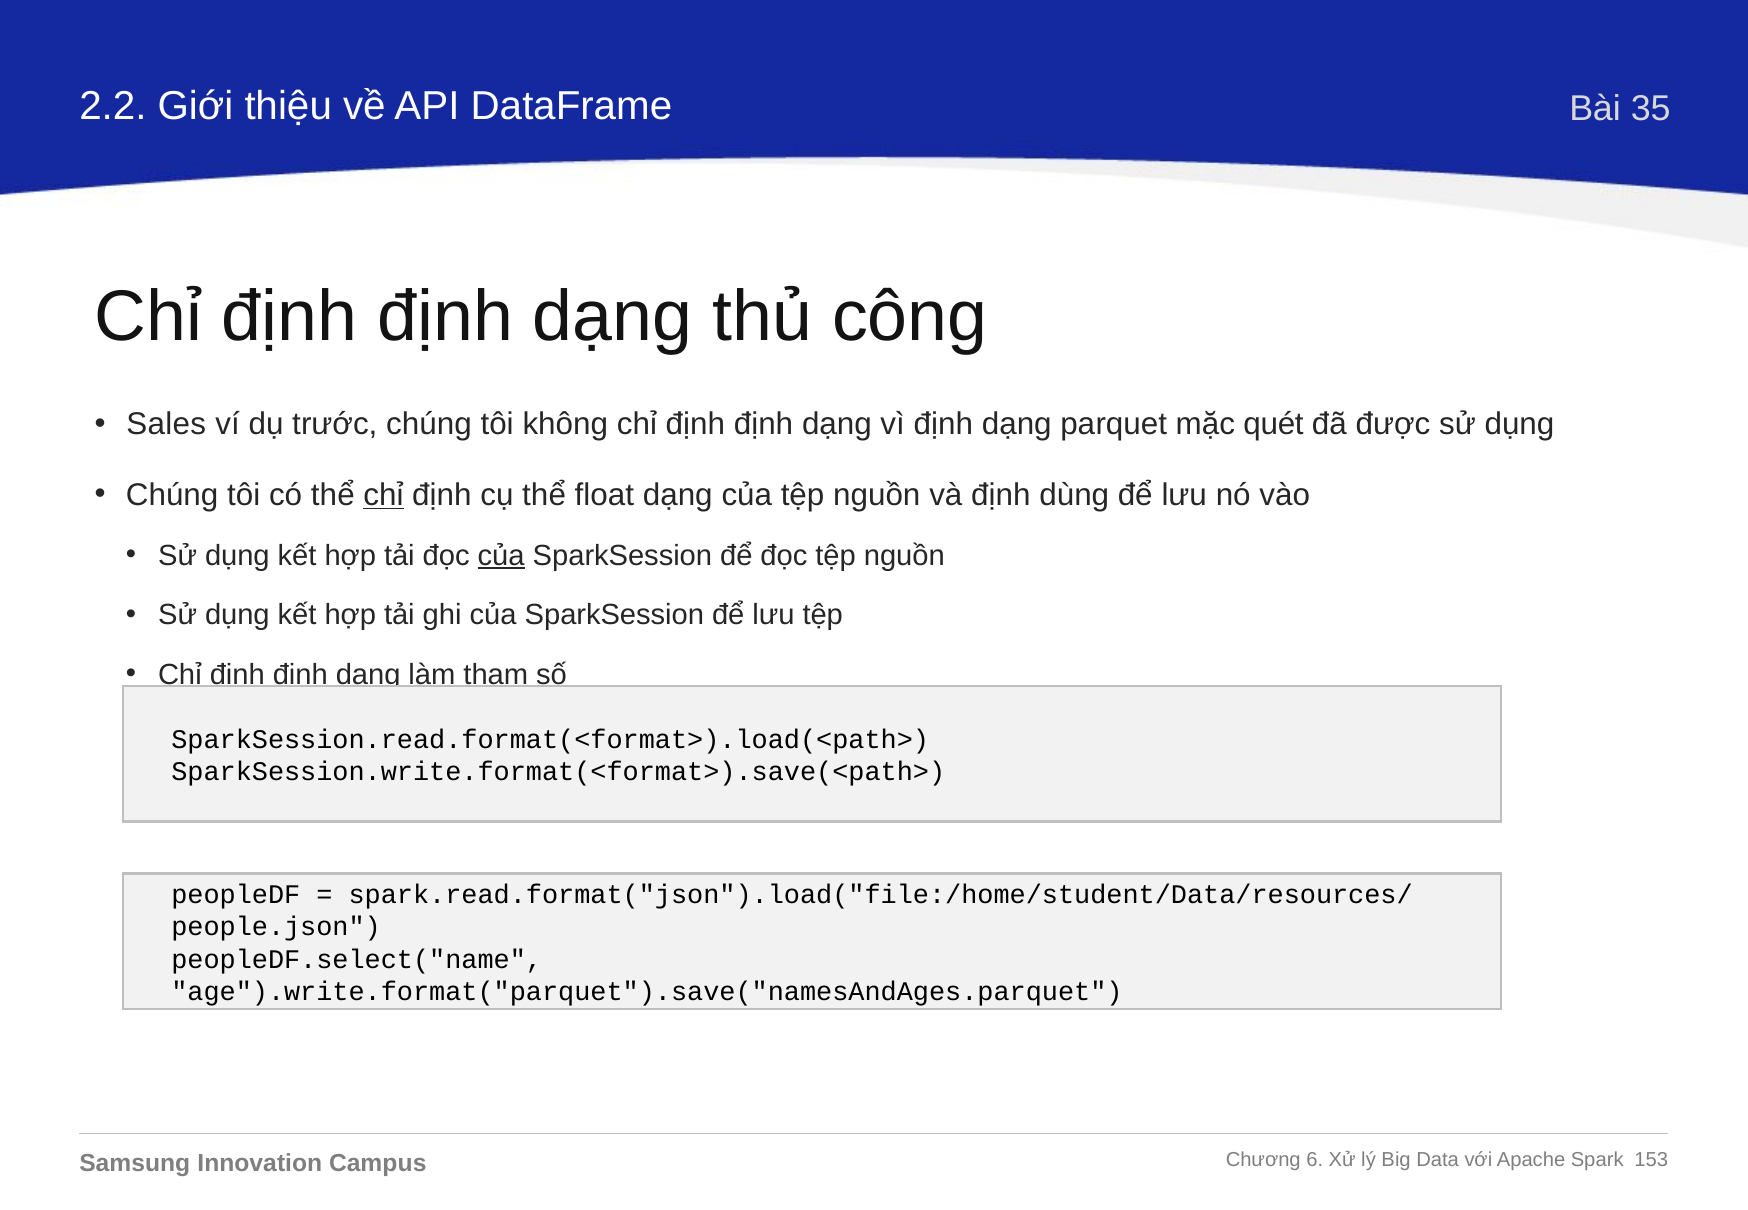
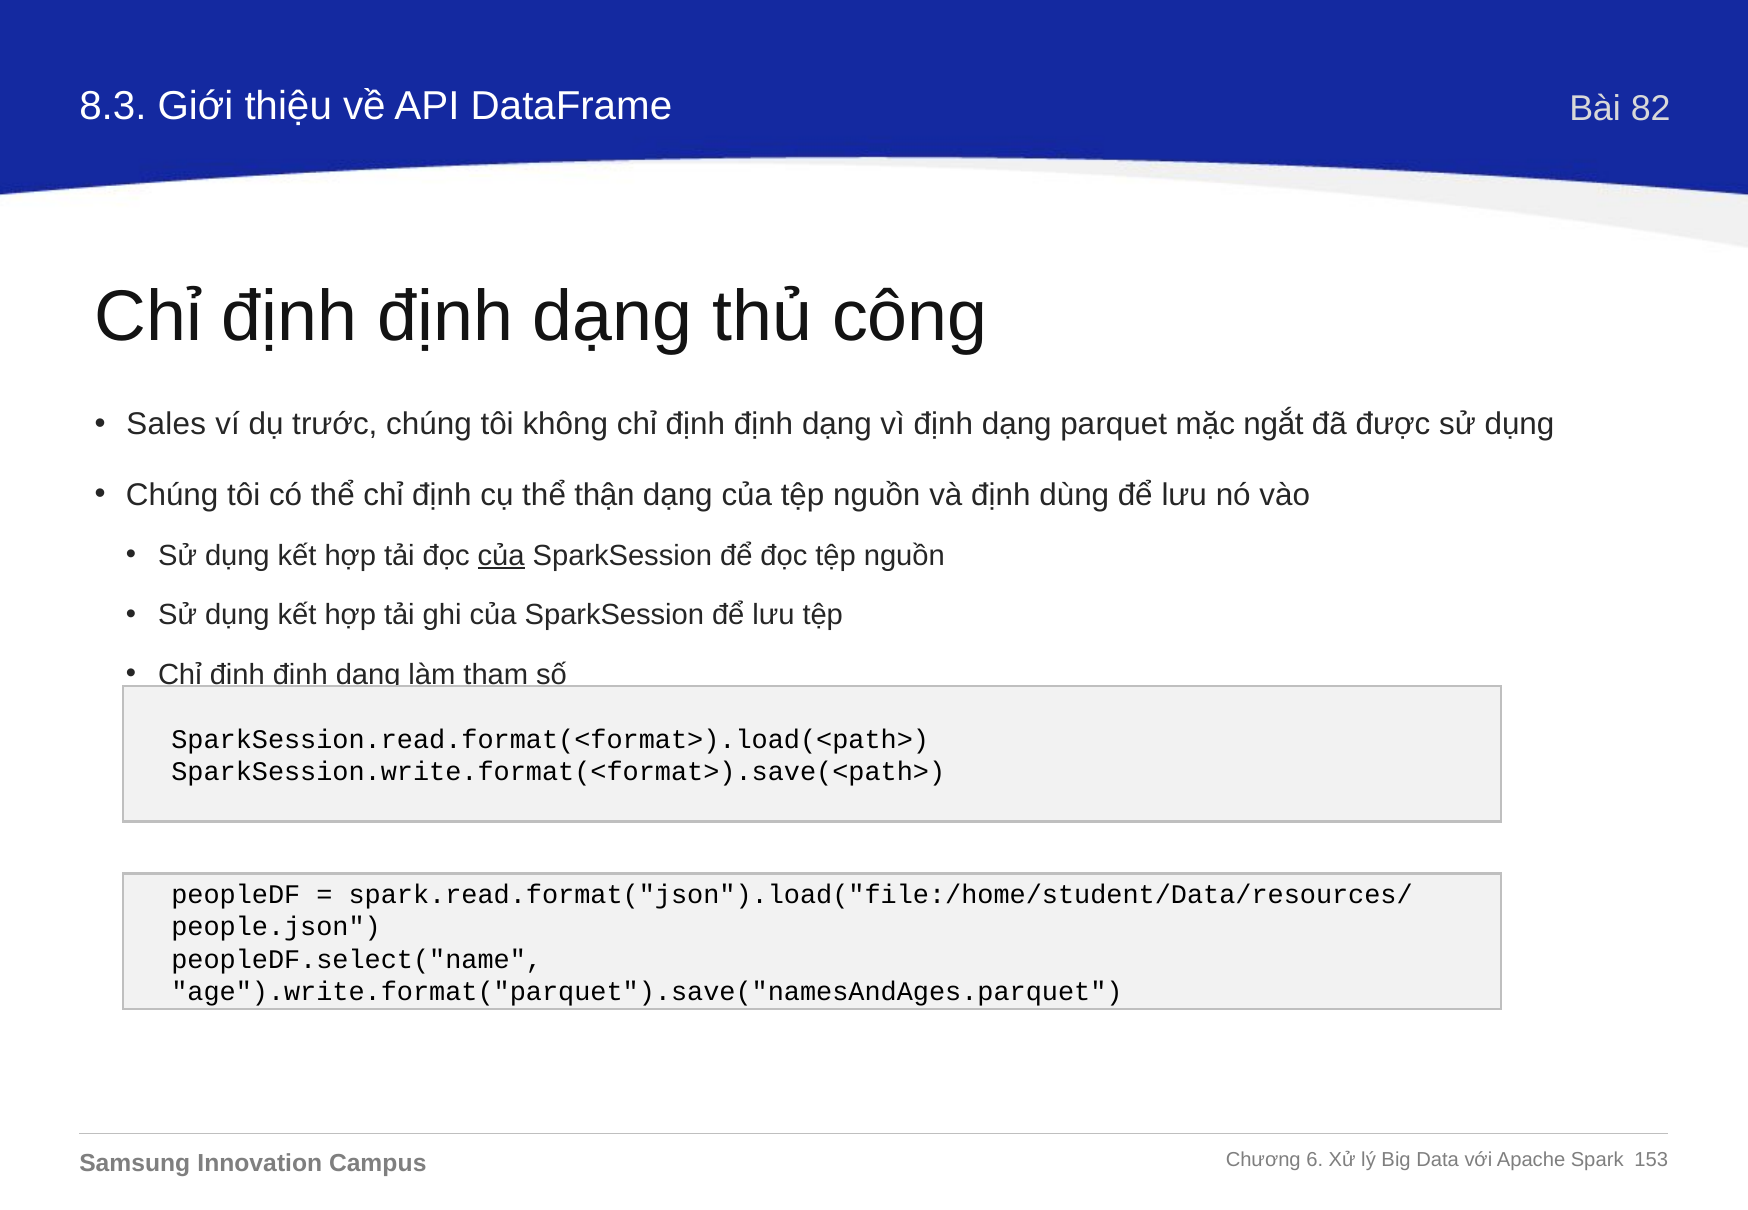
2.2: 2.2 -> 8.3
35: 35 -> 82
quét: quét -> ngắt
chỉ at (383, 495) underline: present -> none
float: float -> thận
